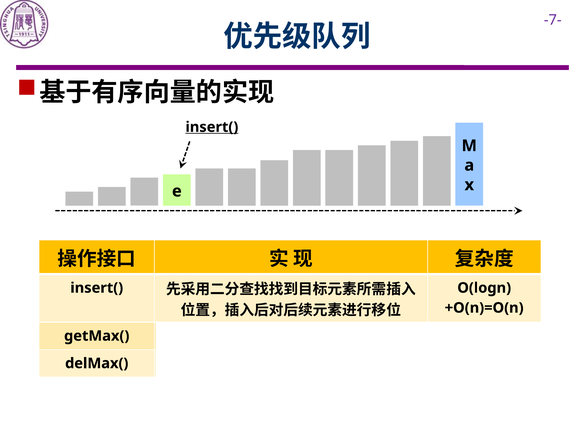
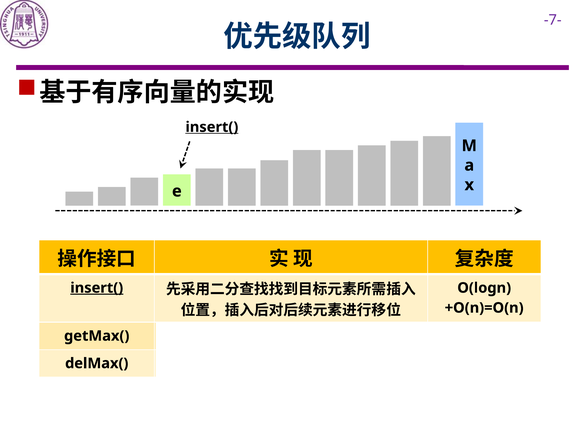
insert( at (97, 288) underline: none -> present
